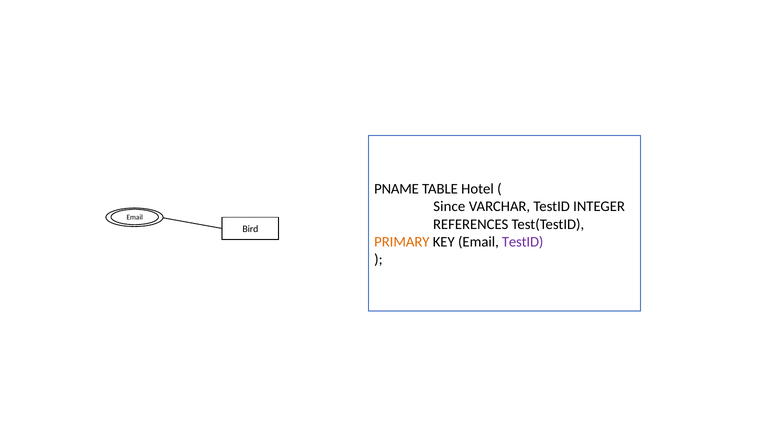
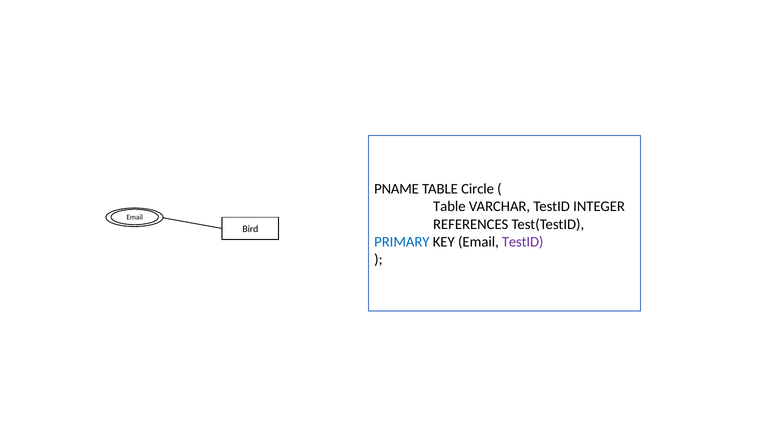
Hotel: Hotel -> Circle
Since at (449, 207): Since -> Table
PRIMARY colour: orange -> blue
